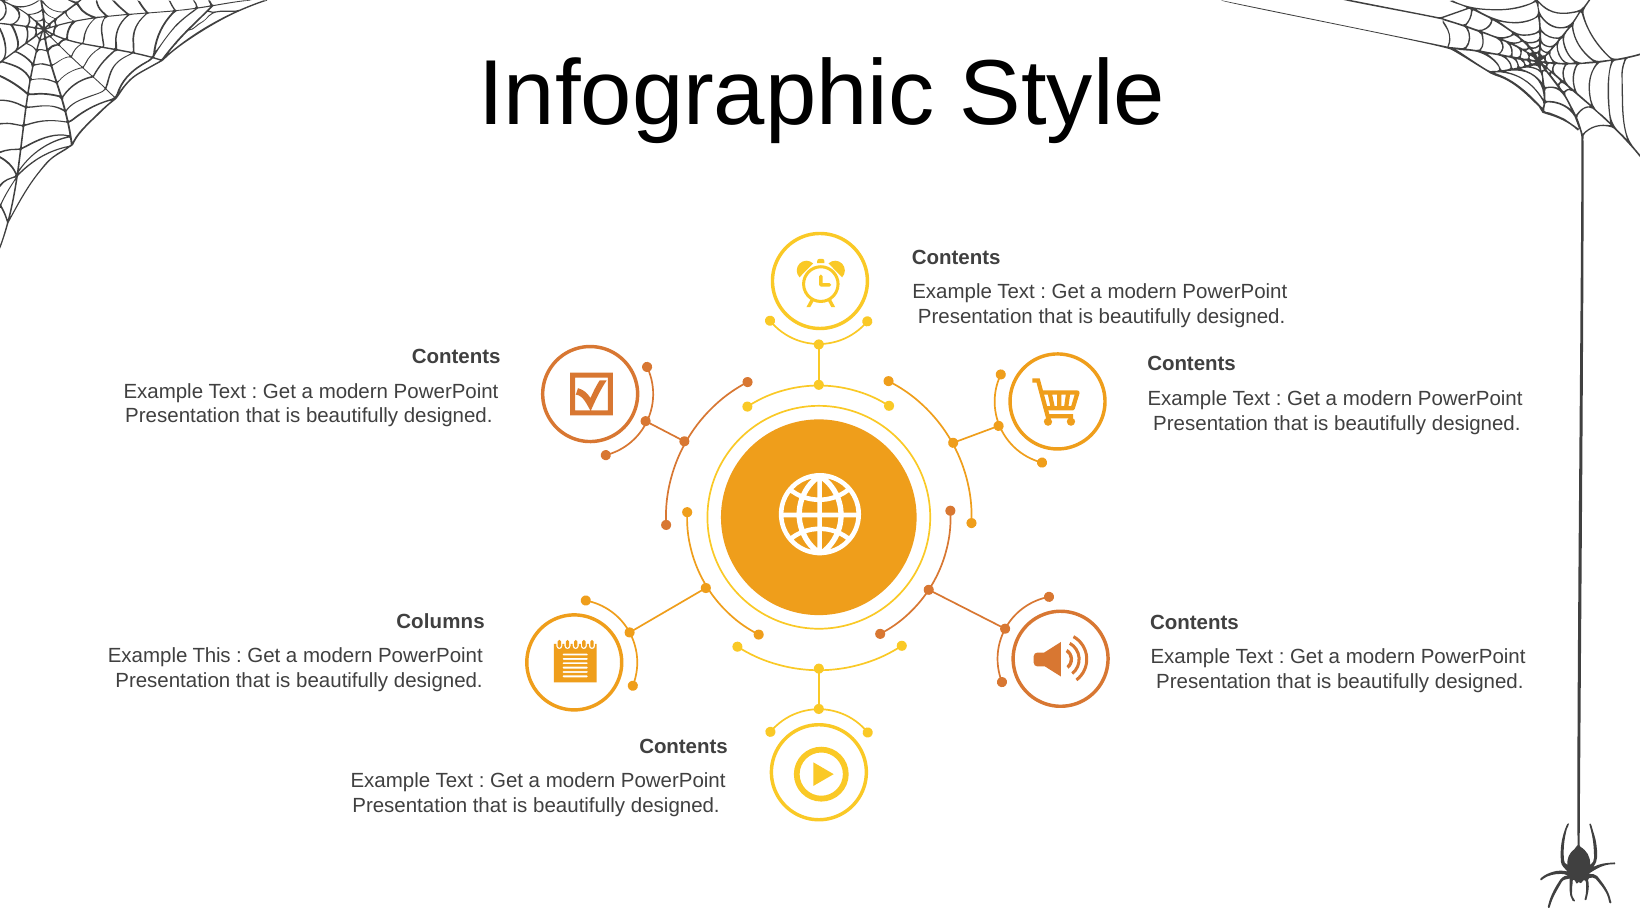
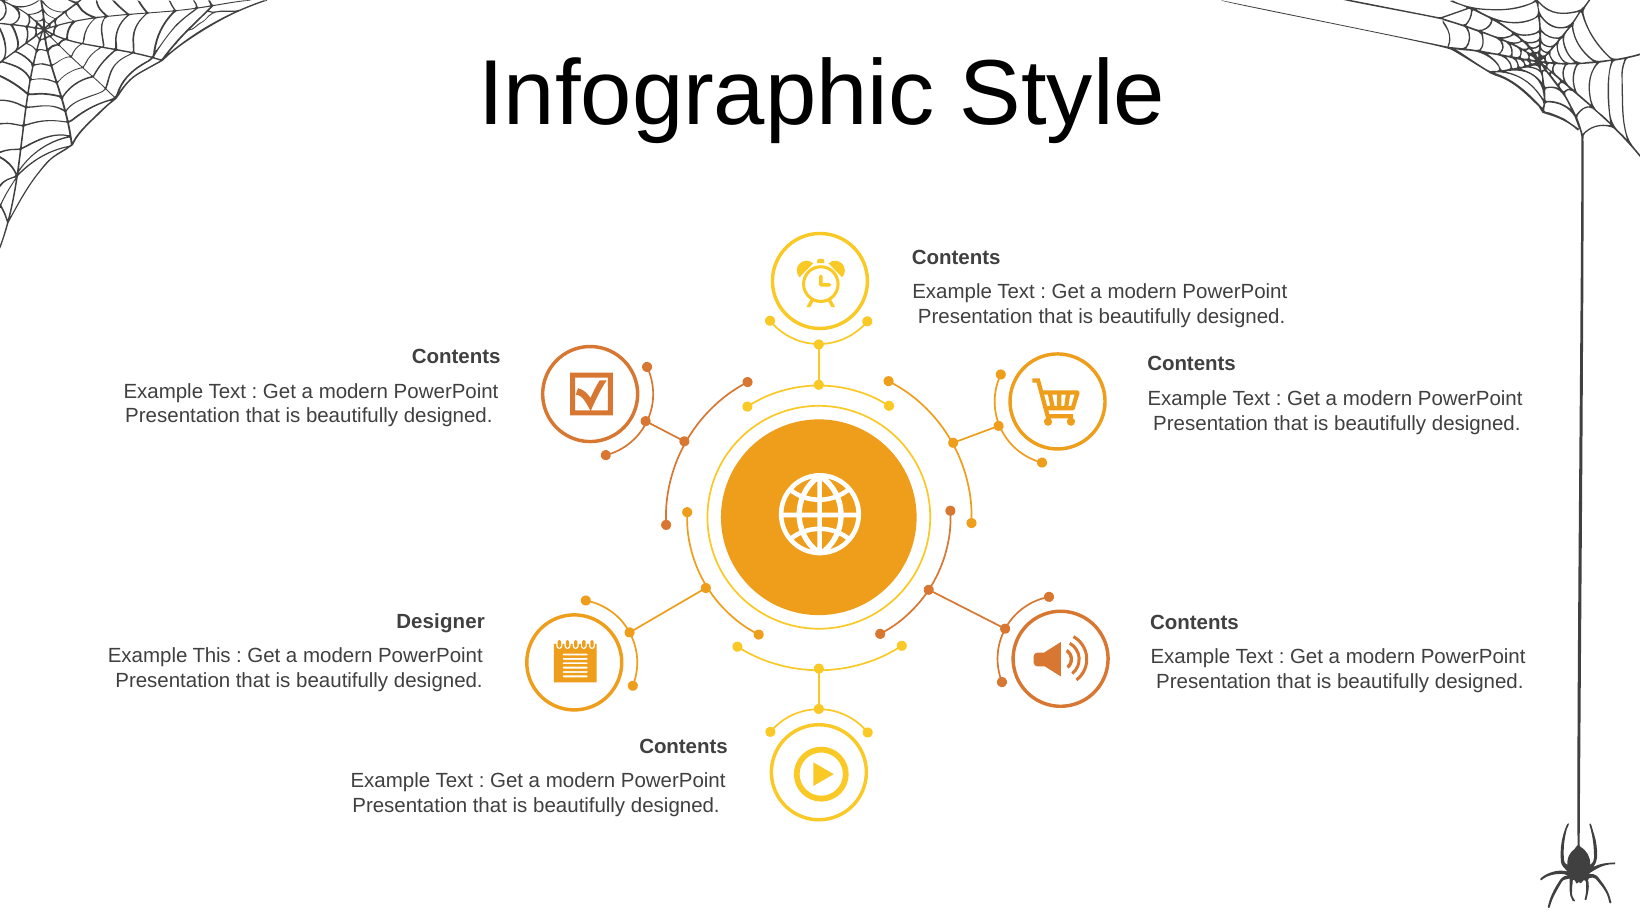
Columns: Columns -> Designer
